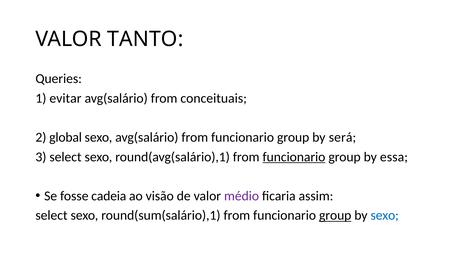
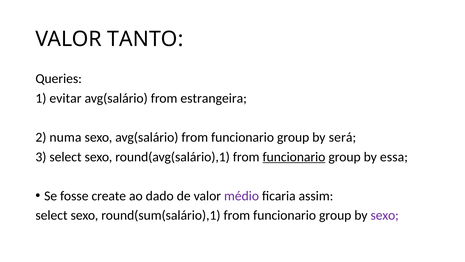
conceituais: conceituais -> estrangeira
global: global -> numa
cadeia: cadeia -> create
visão: visão -> dado
group at (335, 215) underline: present -> none
sexo at (385, 215) colour: blue -> purple
